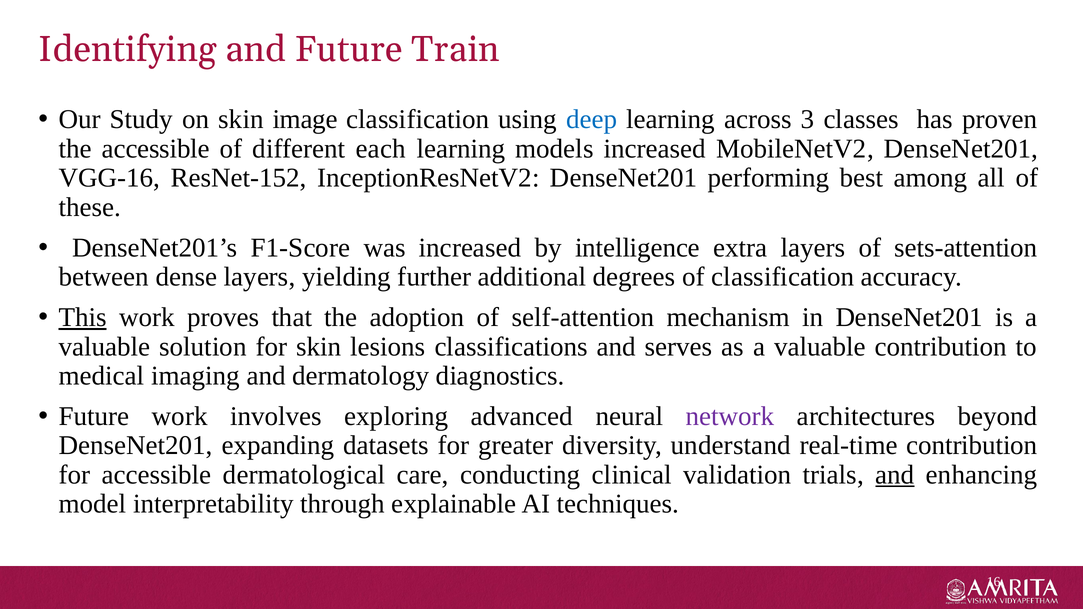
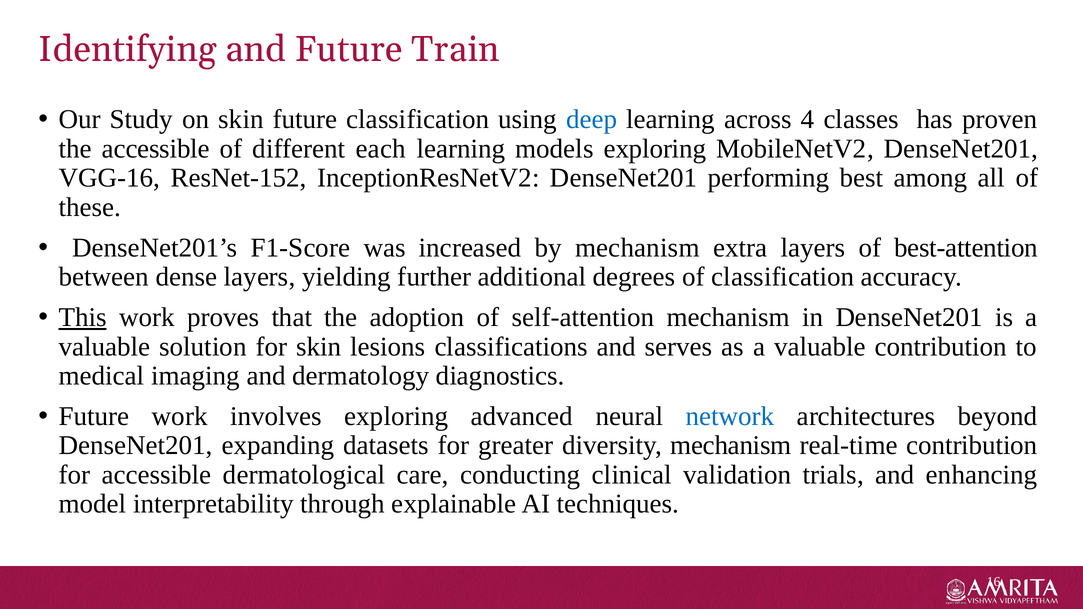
skin image: image -> future
3: 3 -> 4
models increased: increased -> exploring
by intelligence: intelligence -> mechanism
sets-attention: sets-attention -> best-attention
network colour: purple -> blue
diversity understand: understand -> mechanism
and at (895, 475) underline: present -> none
